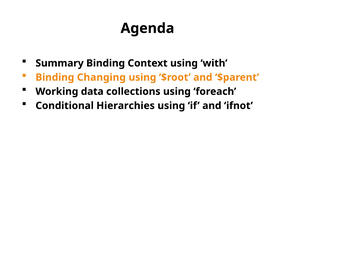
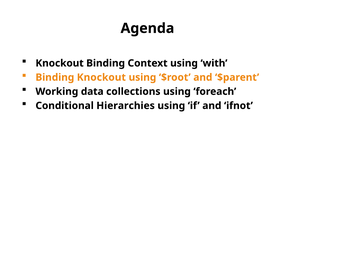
Summary at (60, 63): Summary -> Knockout
Binding Changing: Changing -> Knockout
